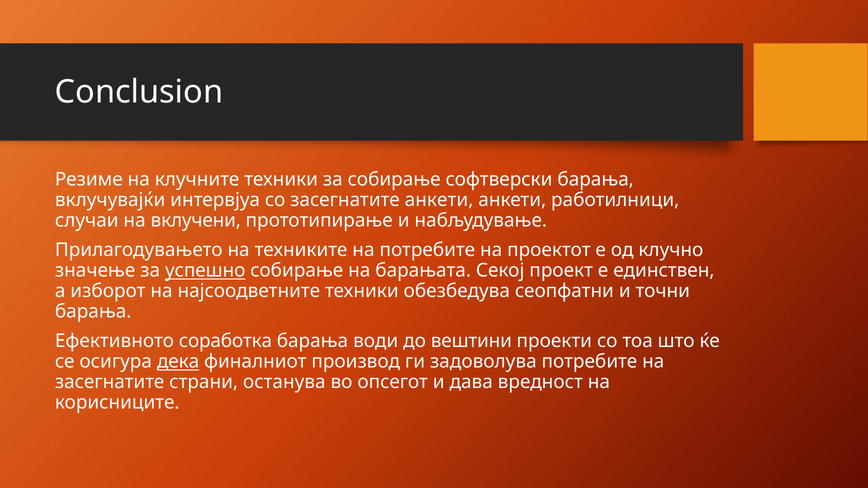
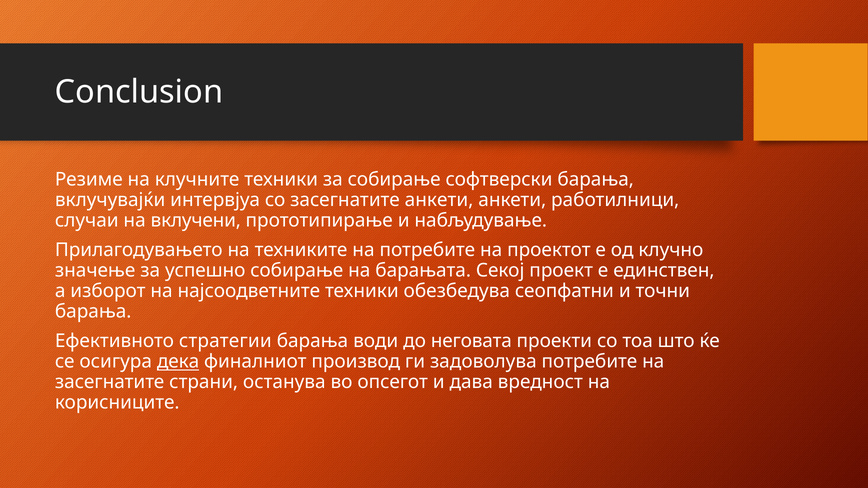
успешно underline: present -> none
соработка: соработка -> стратегии
вештини: вештини -> неговата
